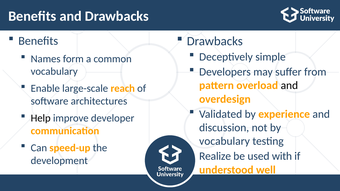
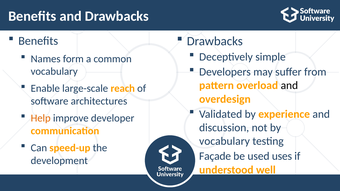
Help colour: black -> orange
Realize: Realize -> Façade
with: with -> uses
